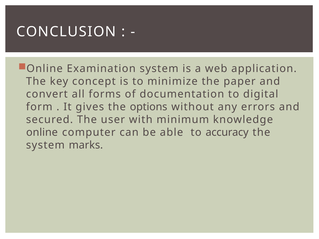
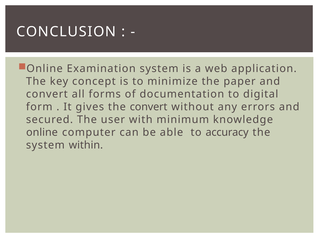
the options: options -> convert
marks: marks -> within
